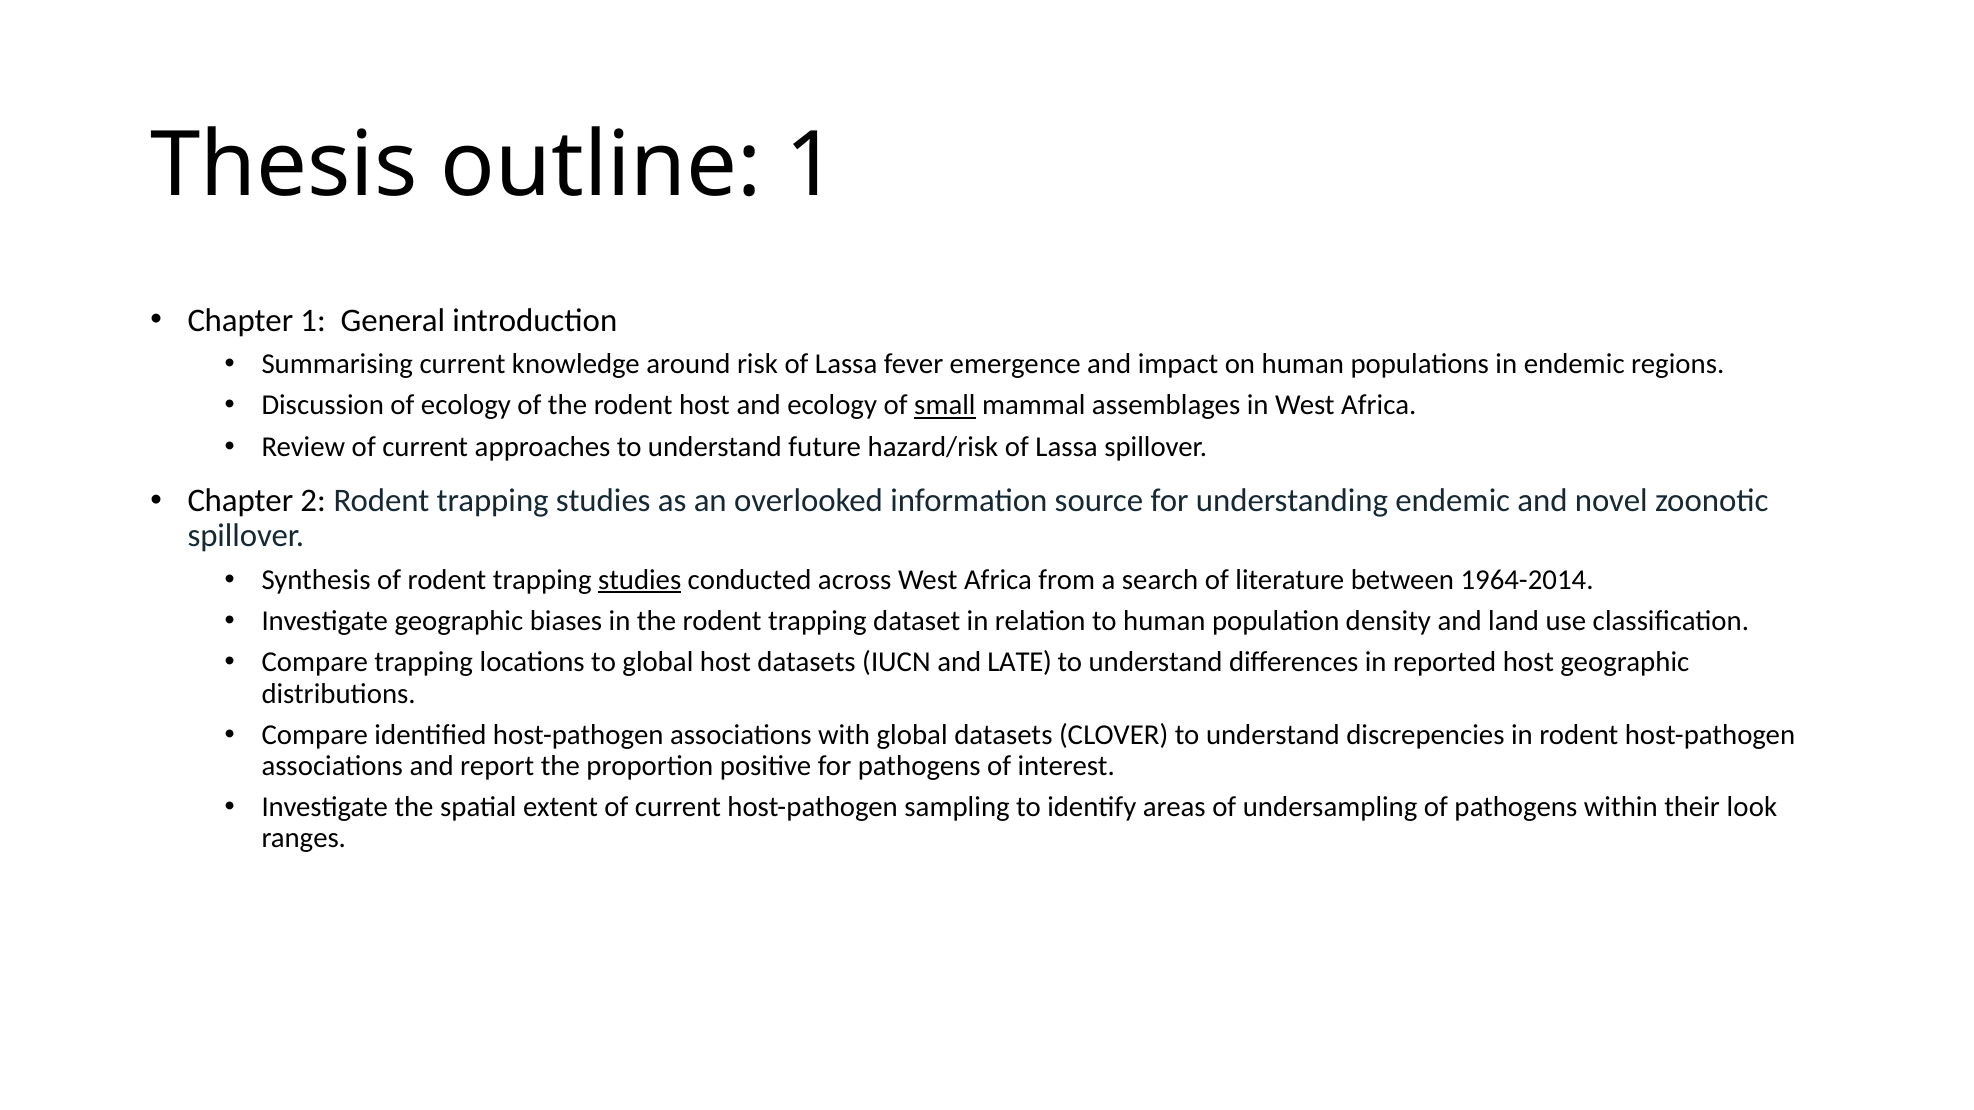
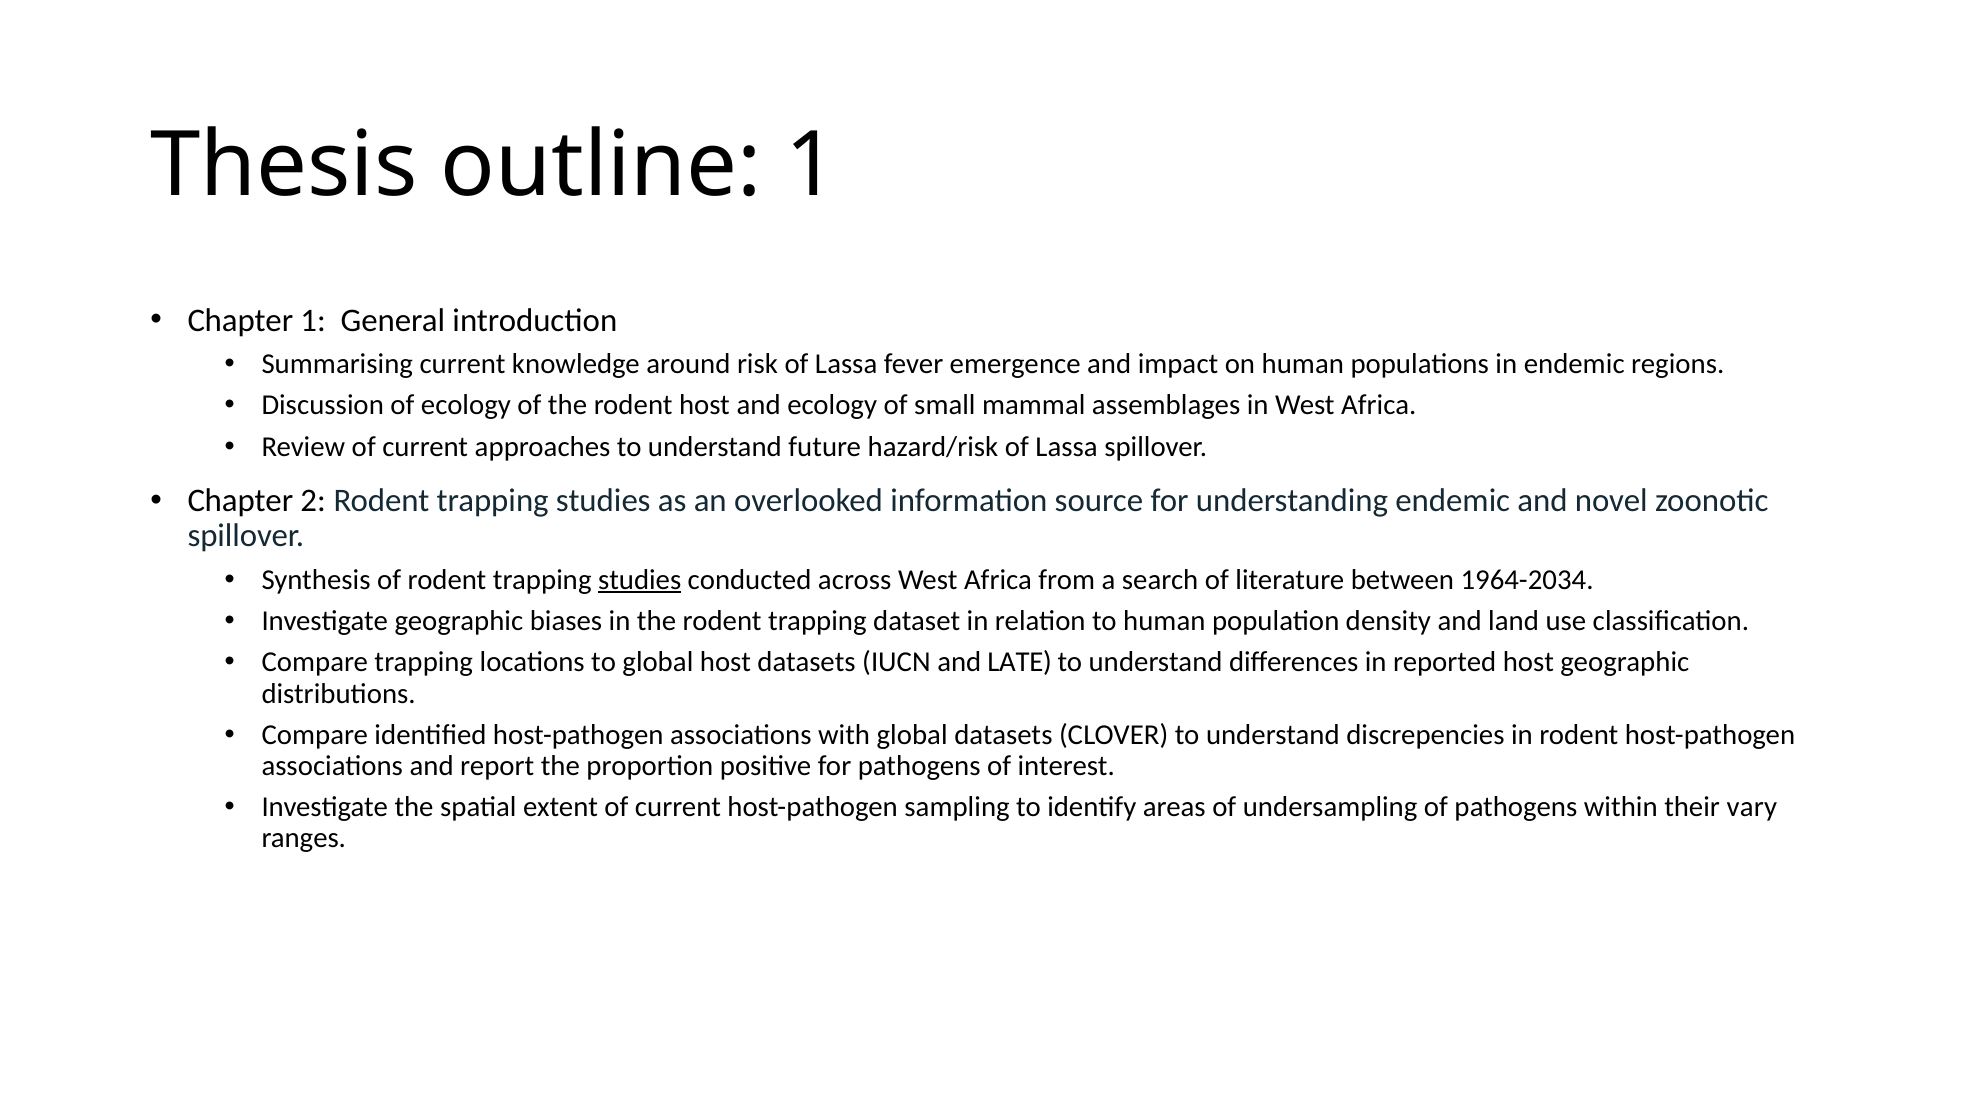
small underline: present -> none
1964-2014: 1964-2014 -> 1964-2034
look: look -> vary
